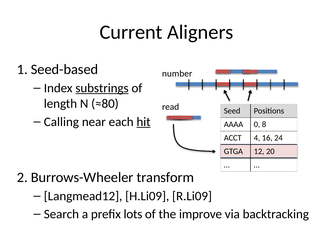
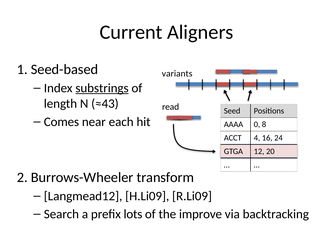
number: number -> variants
≈80: ≈80 -> ≈43
Calling: Calling -> Comes
hit underline: present -> none
